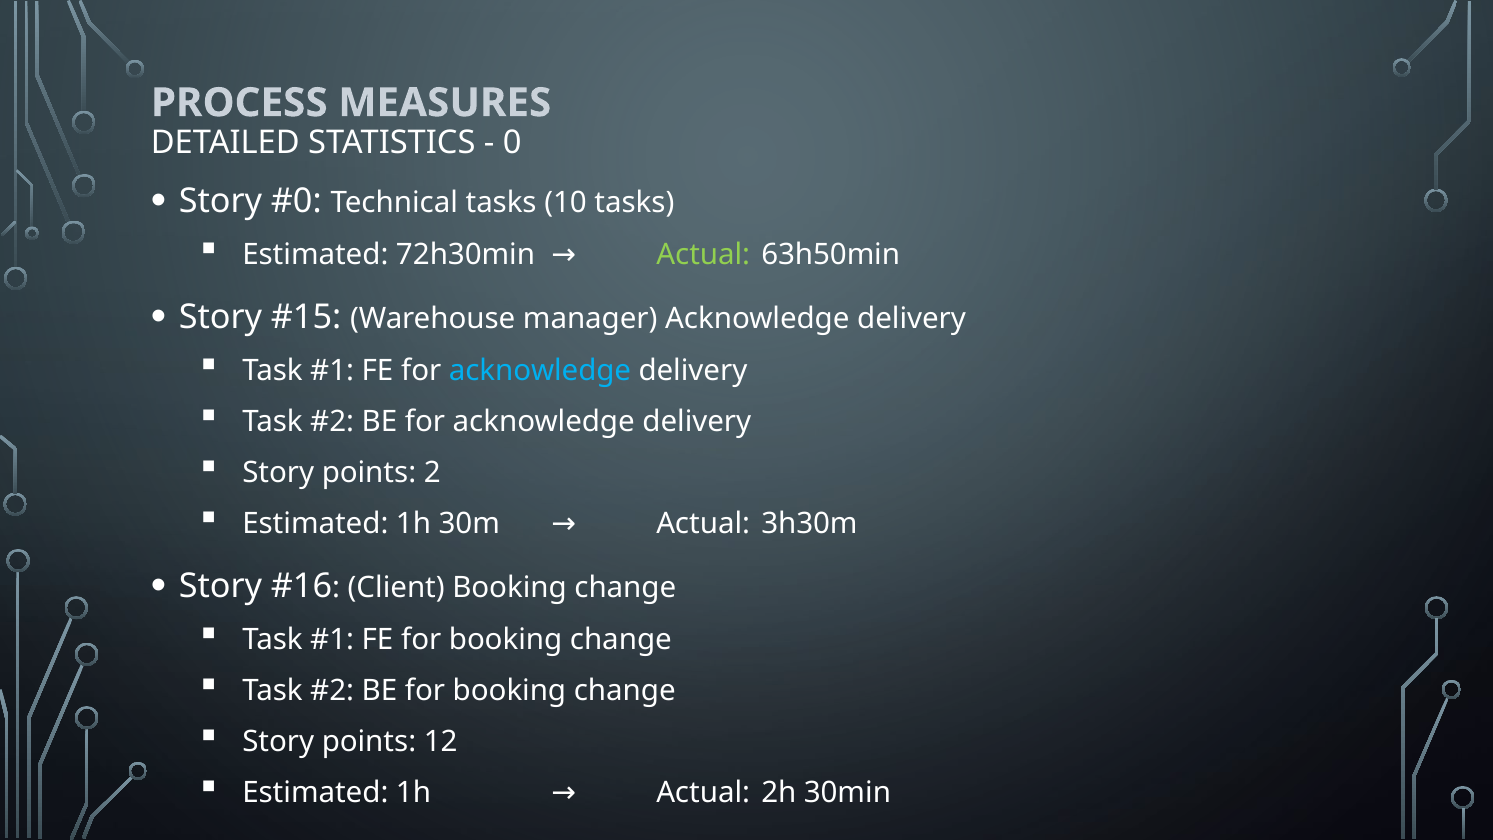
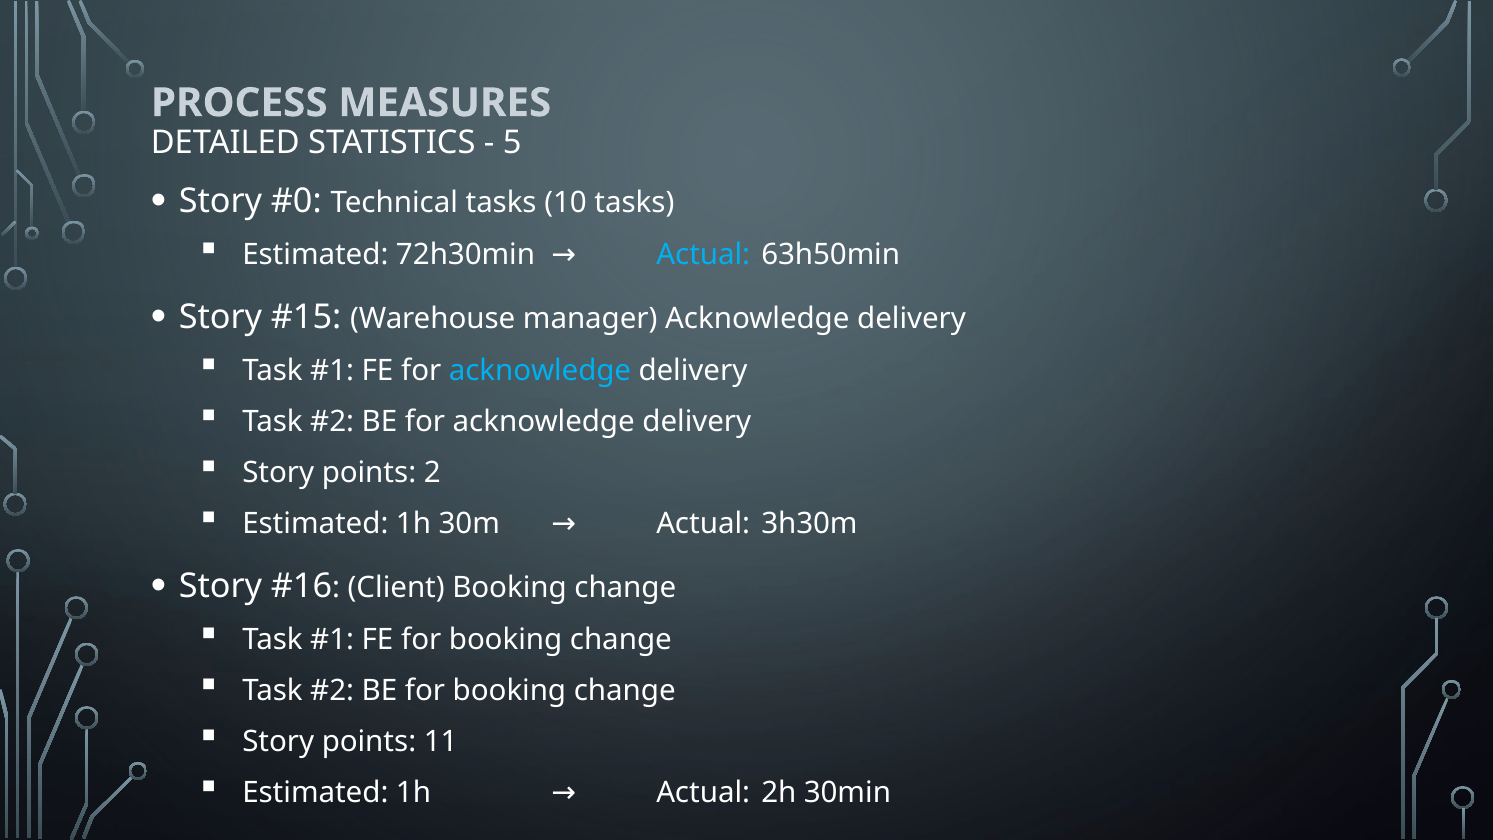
0: 0 -> 5
Actual at (703, 255) colour: light green -> light blue
12: 12 -> 11
